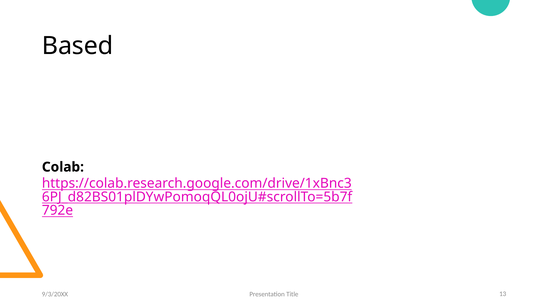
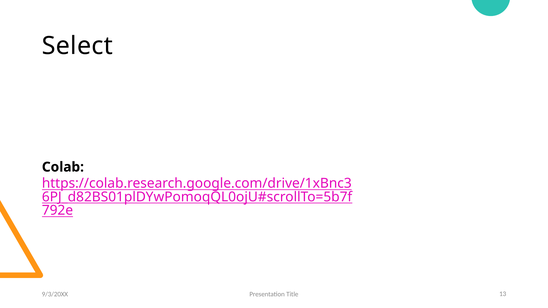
Based: Based -> Select
